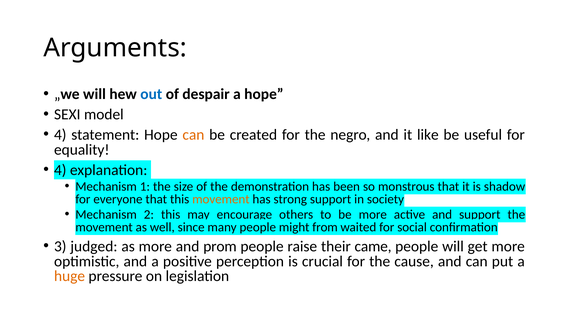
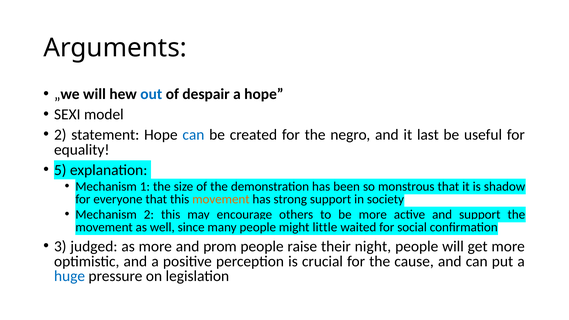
4 at (60, 135): 4 -> 2
can at (193, 135) colour: orange -> blue
like: like -> last
4 at (60, 170): 4 -> 5
from: from -> little
came: came -> night
huge colour: orange -> blue
